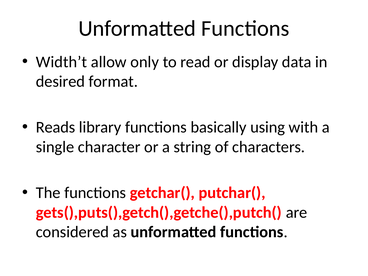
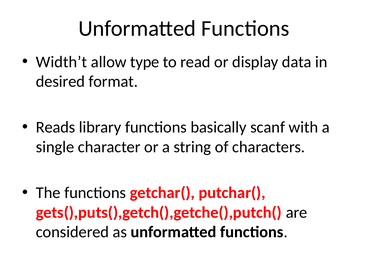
only: only -> type
using: using -> scanf
